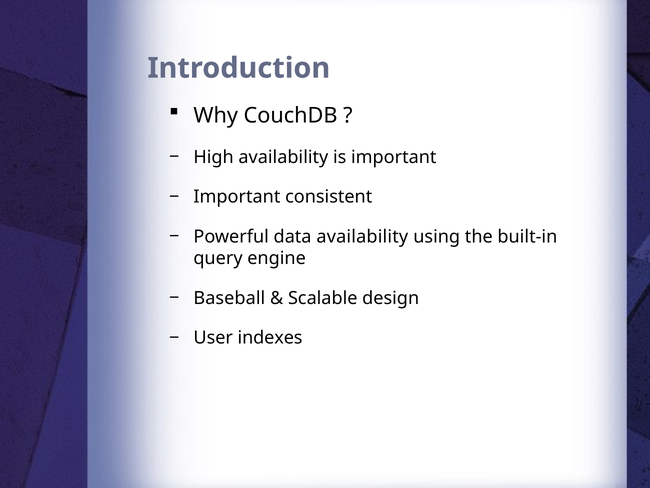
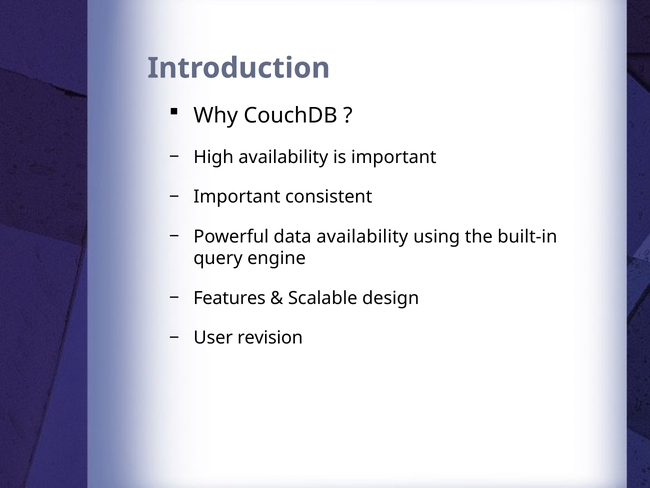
Baseball: Baseball -> Features
indexes: indexes -> revision
